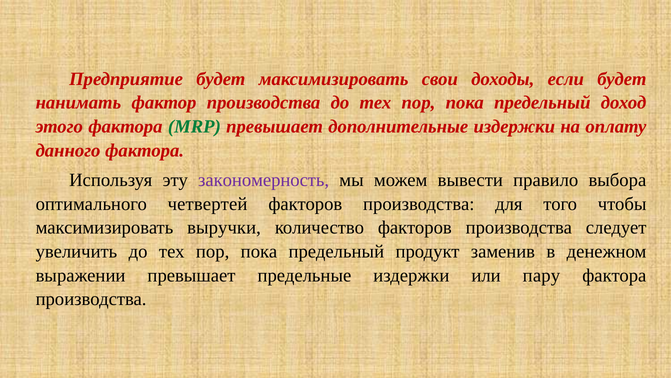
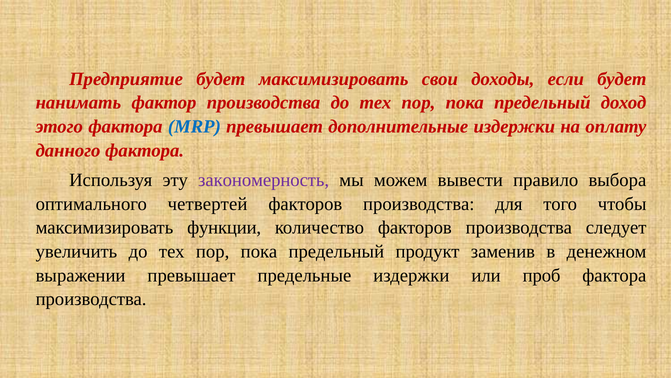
MRP colour: green -> blue
выручки: выручки -> функции
пару: пару -> проб
